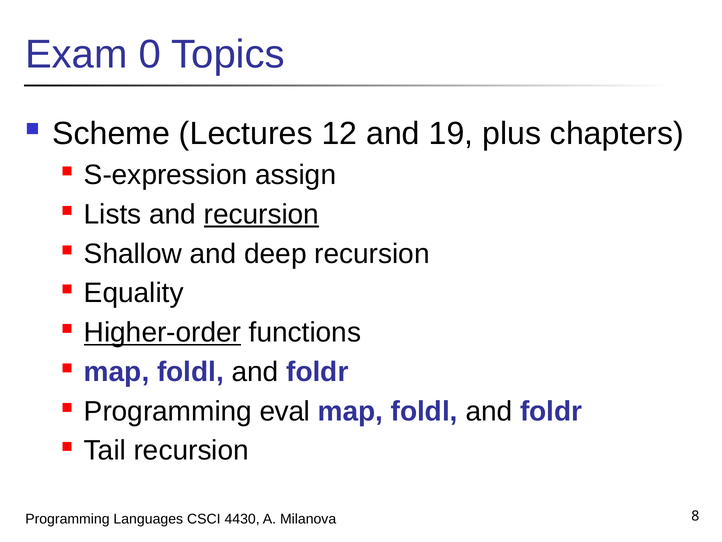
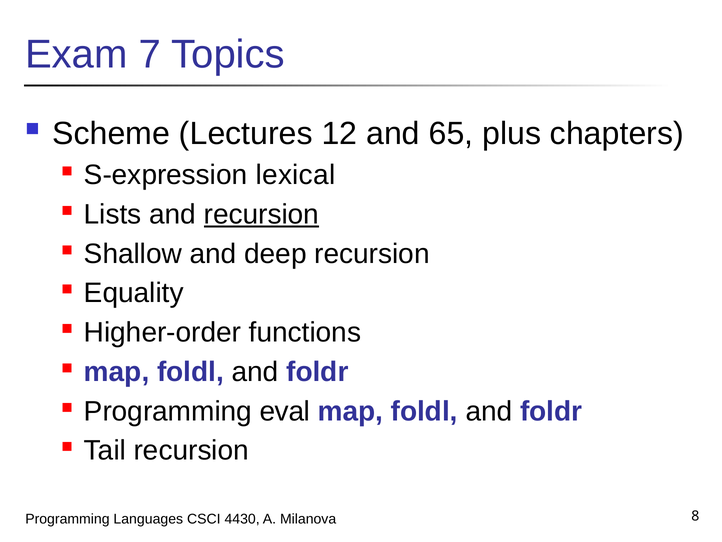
0: 0 -> 7
19: 19 -> 65
assign: assign -> lexical
Higher-order underline: present -> none
